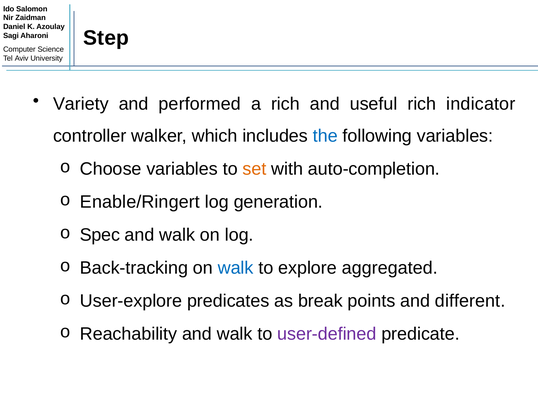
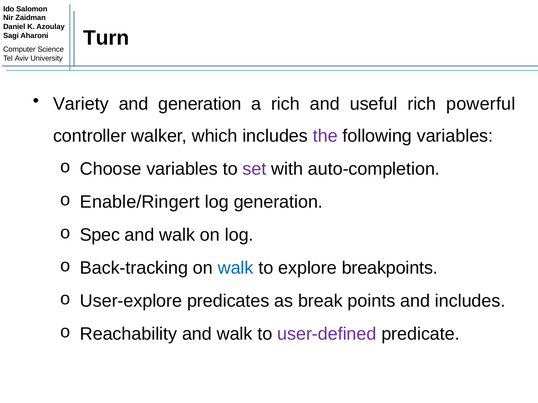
Step: Step -> Turn
and performed: performed -> generation
indicator: indicator -> powerful
the colour: blue -> purple
set colour: orange -> purple
aggregated: aggregated -> breakpoints
and different: different -> includes
